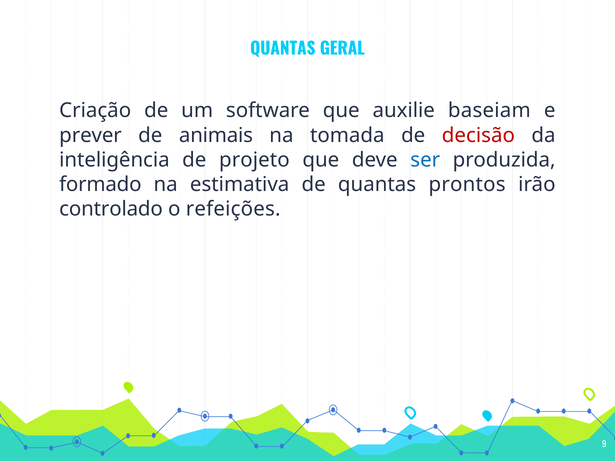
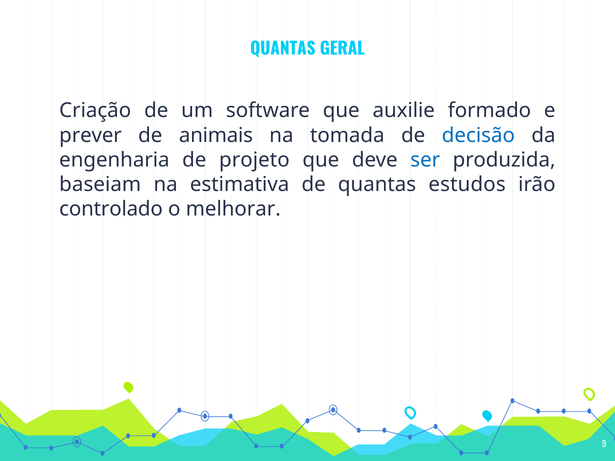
baseiam: baseiam -> formado
decisão colour: red -> blue
inteligência: inteligência -> engenharia
formado: formado -> baseiam
prontos: prontos -> estudos
refeições: refeições -> melhorar
